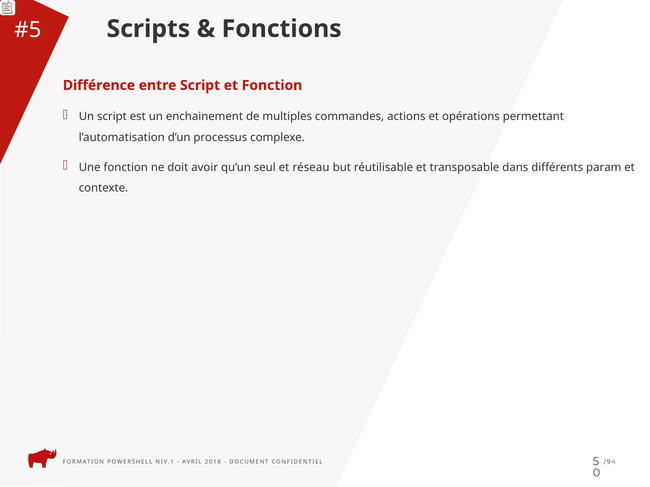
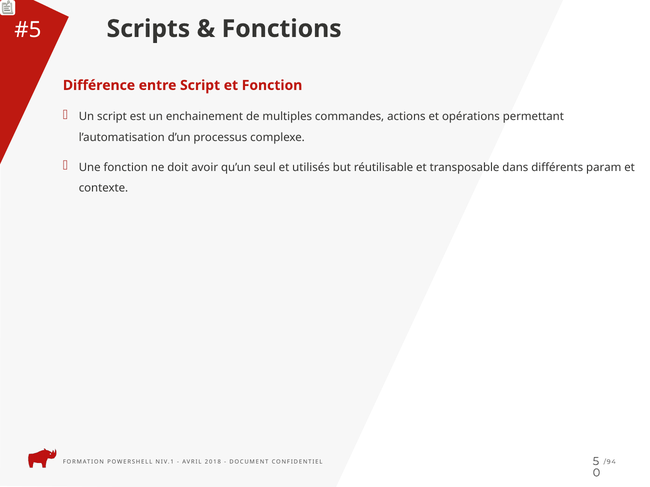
réseau: réseau -> utilisés
